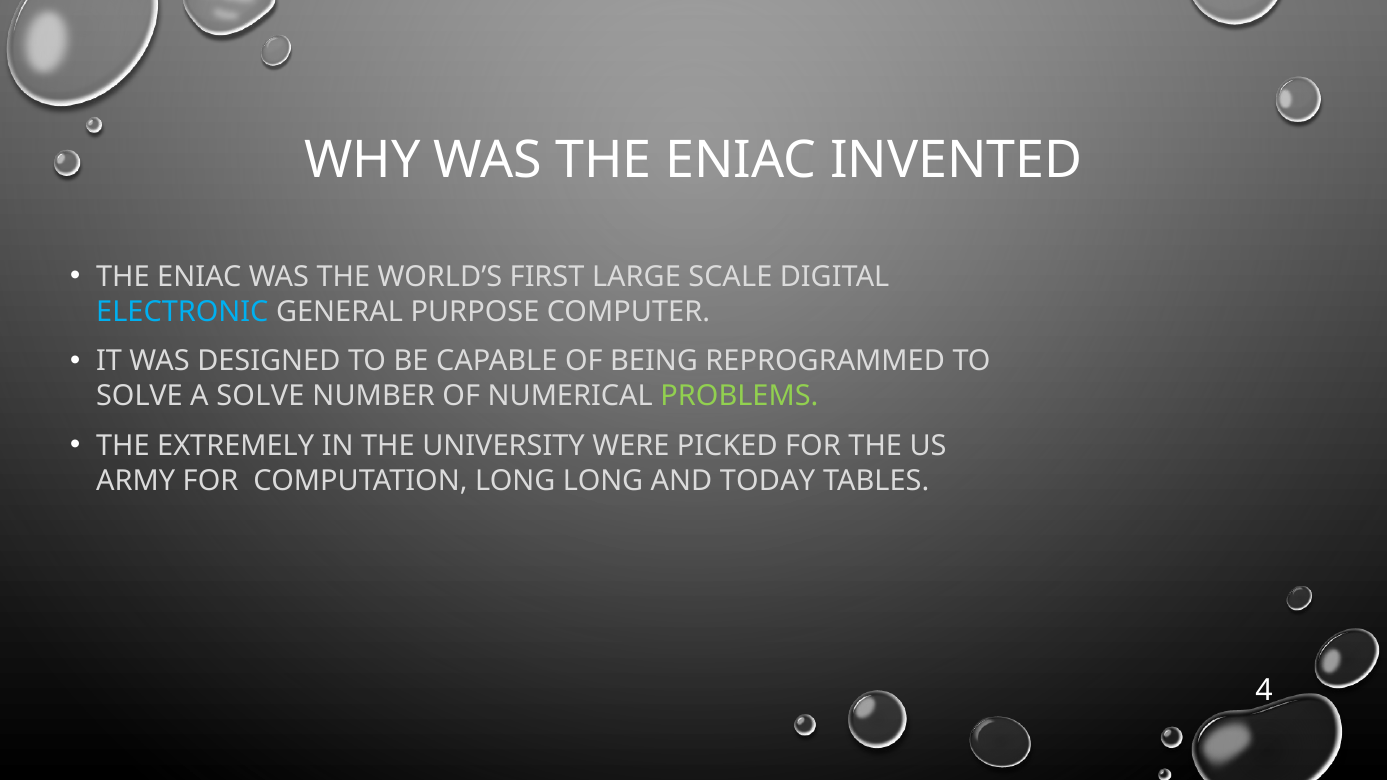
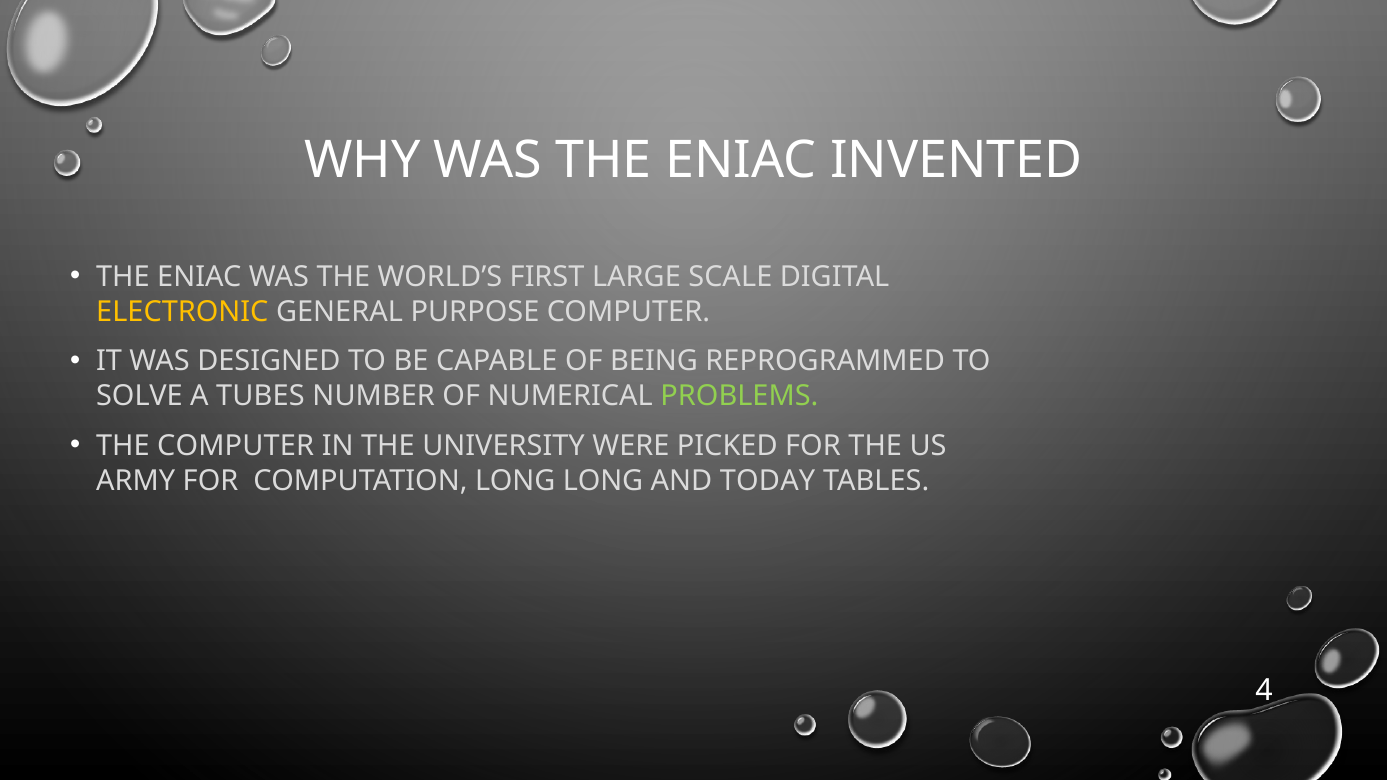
ELECTRONIC colour: light blue -> yellow
A SOLVE: SOLVE -> TUBES
THE EXTREMELY: EXTREMELY -> COMPUTER
